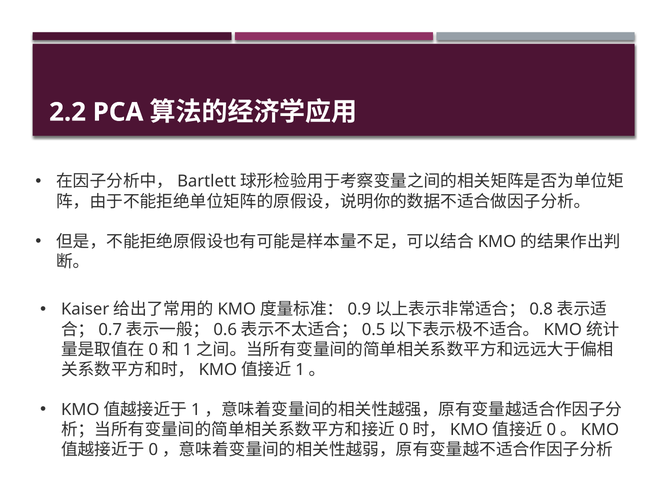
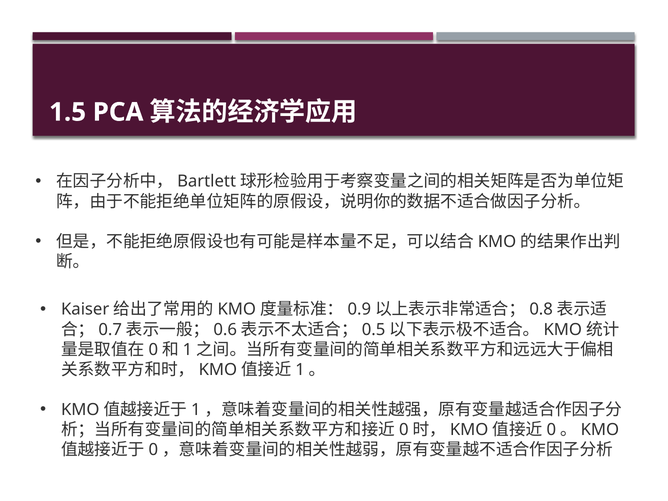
2.2: 2.2 -> 1.5
